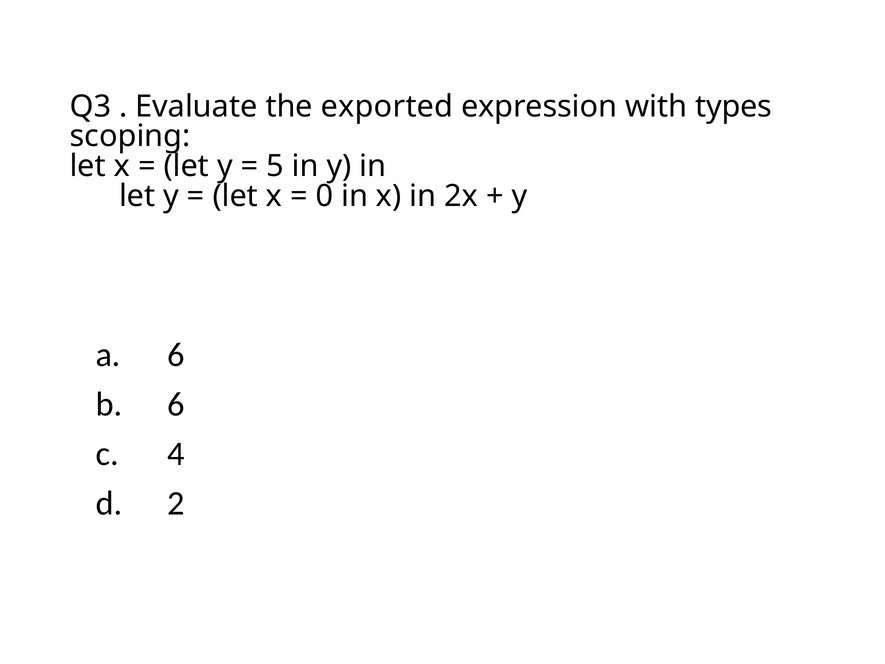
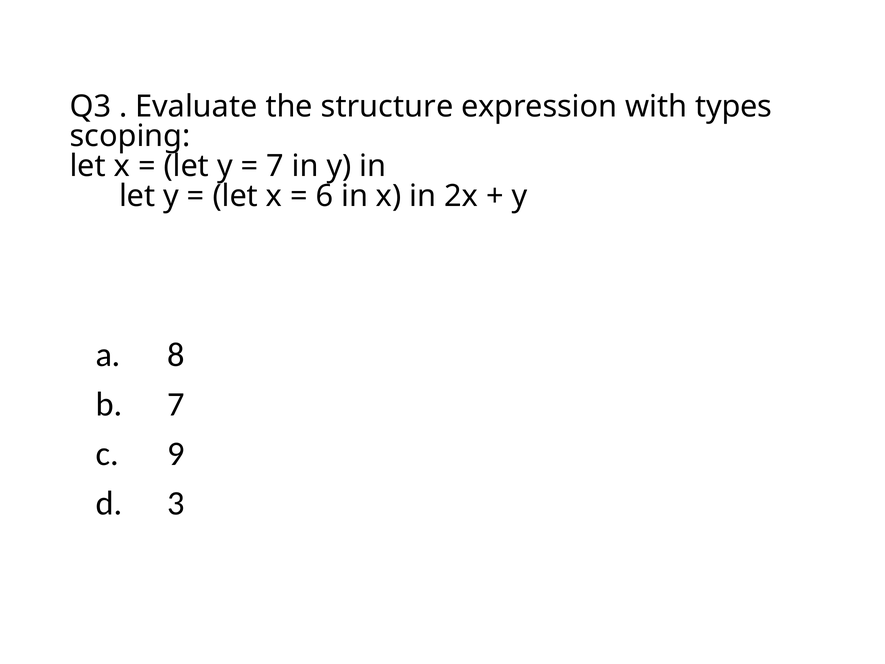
exported: exported -> structure
5 at (275, 166): 5 -> 7
0: 0 -> 6
6 at (176, 355): 6 -> 8
6 at (176, 404): 6 -> 7
4: 4 -> 9
2: 2 -> 3
